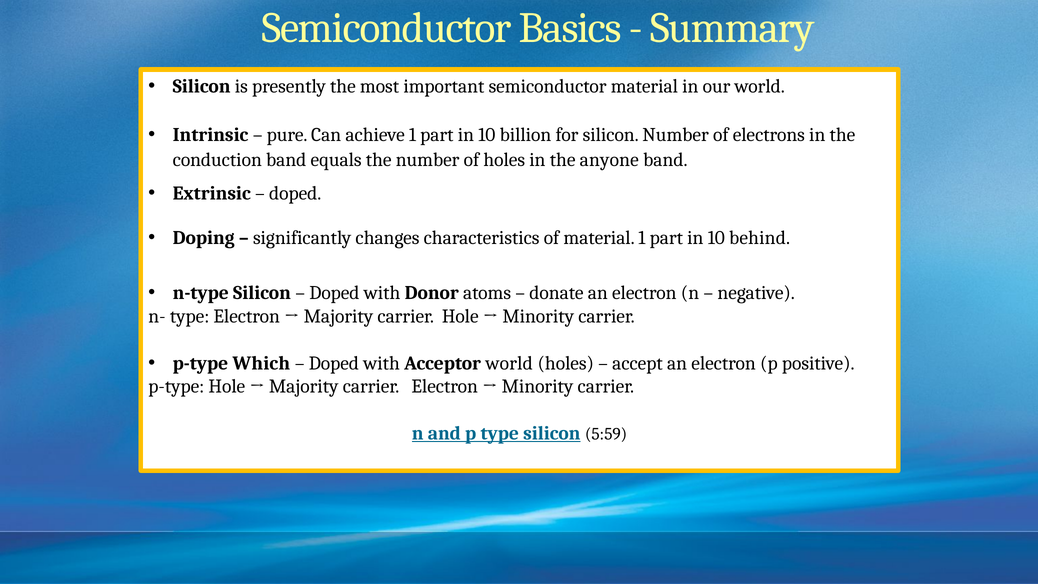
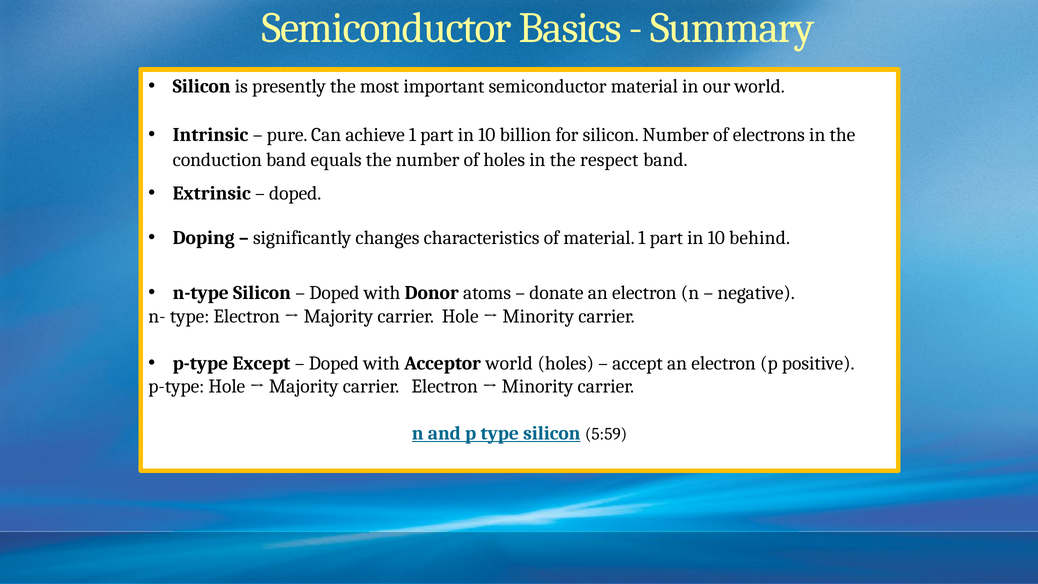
anyone: anyone -> respect
Which: Which -> Except
